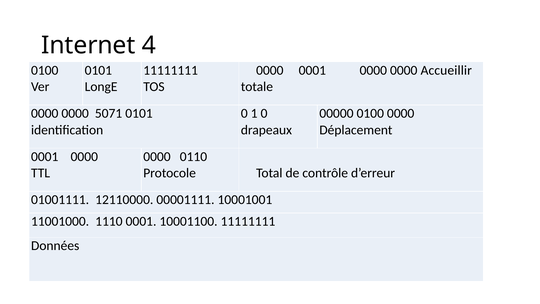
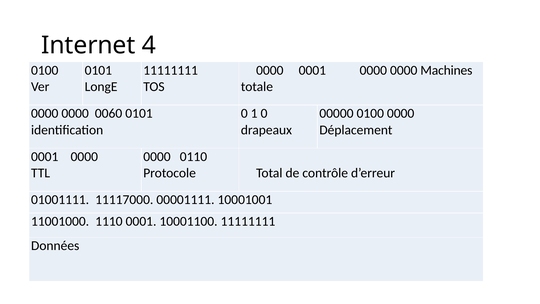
Accueillir: Accueillir -> Machines
5071: 5071 -> 0060
12110000: 12110000 -> 11117000
